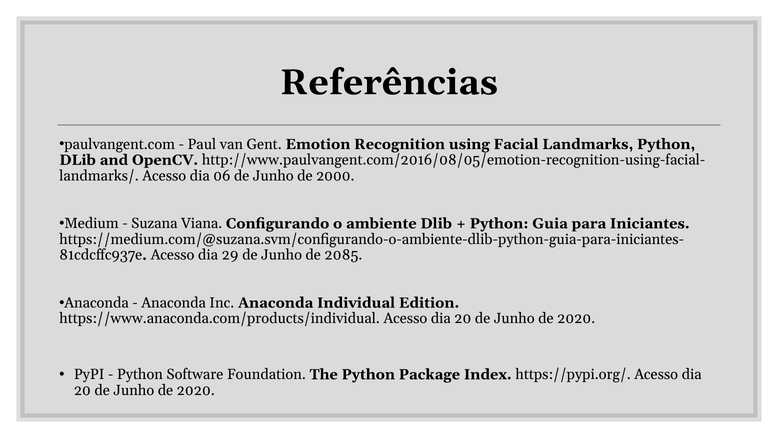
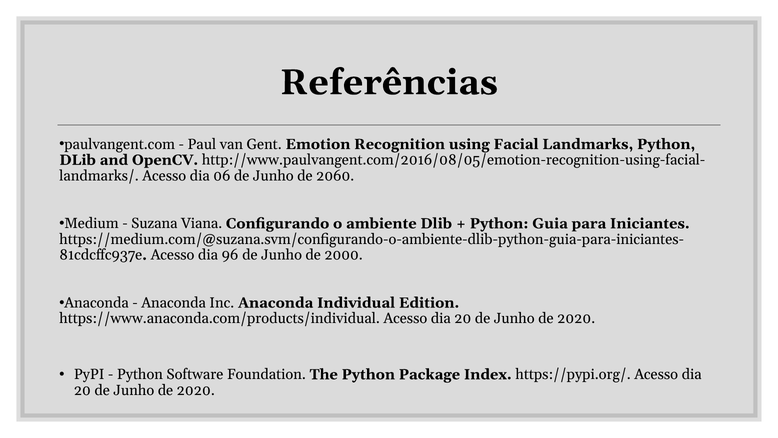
2000: 2000 -> 2060
29: 29 -> 96
2085: 2085 -> 2000
